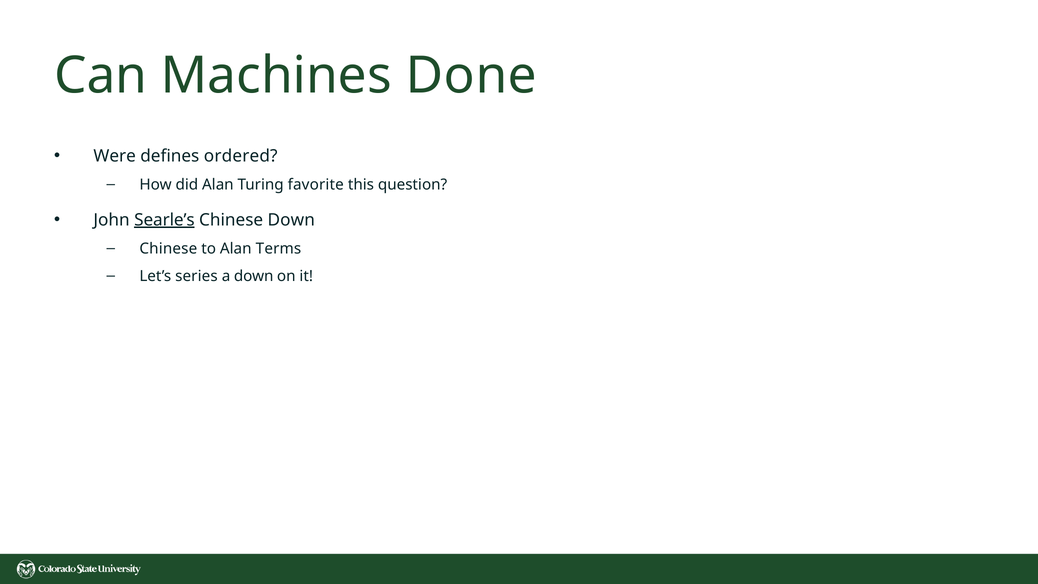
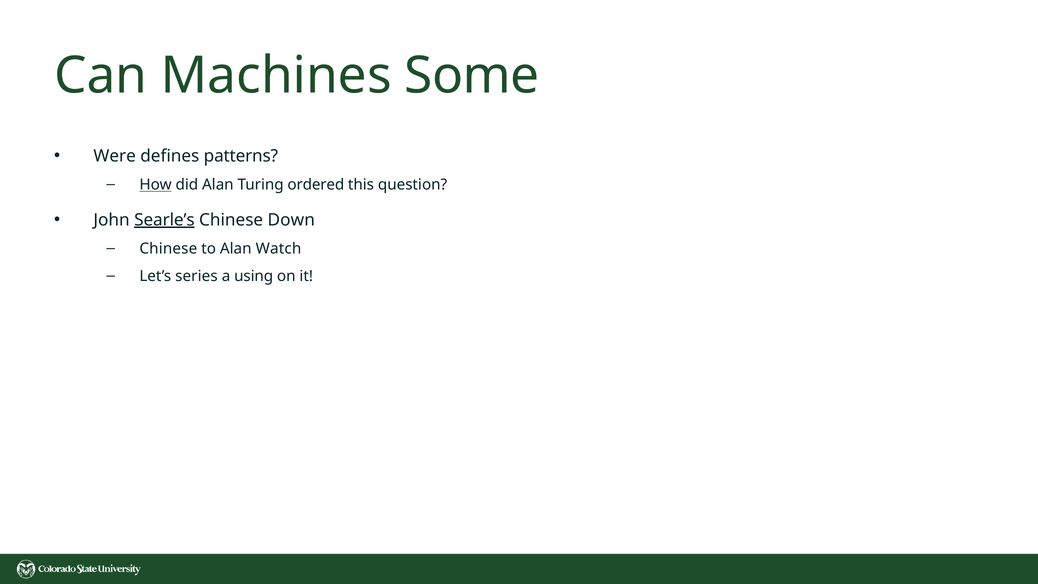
Done: Done -> Some
ordered: ordered -> patterns
How underline: none -> present
favorite: favorite -> ordered
Terms: Terms -> Watch
a down: down -> using
